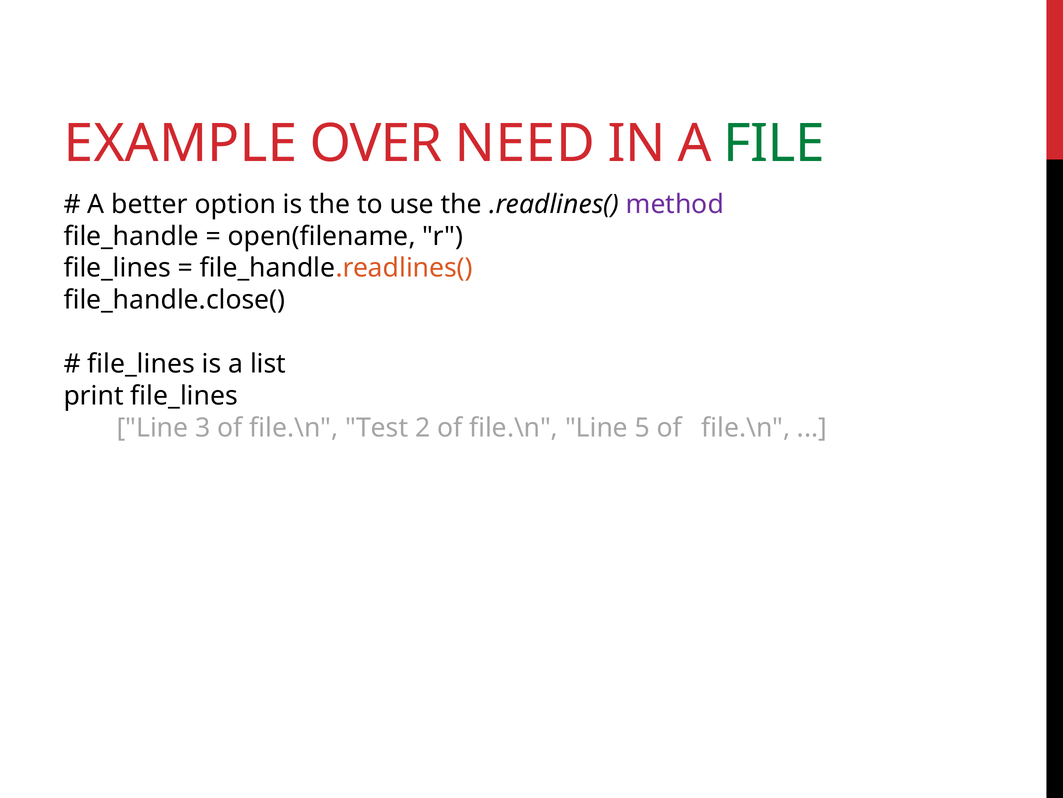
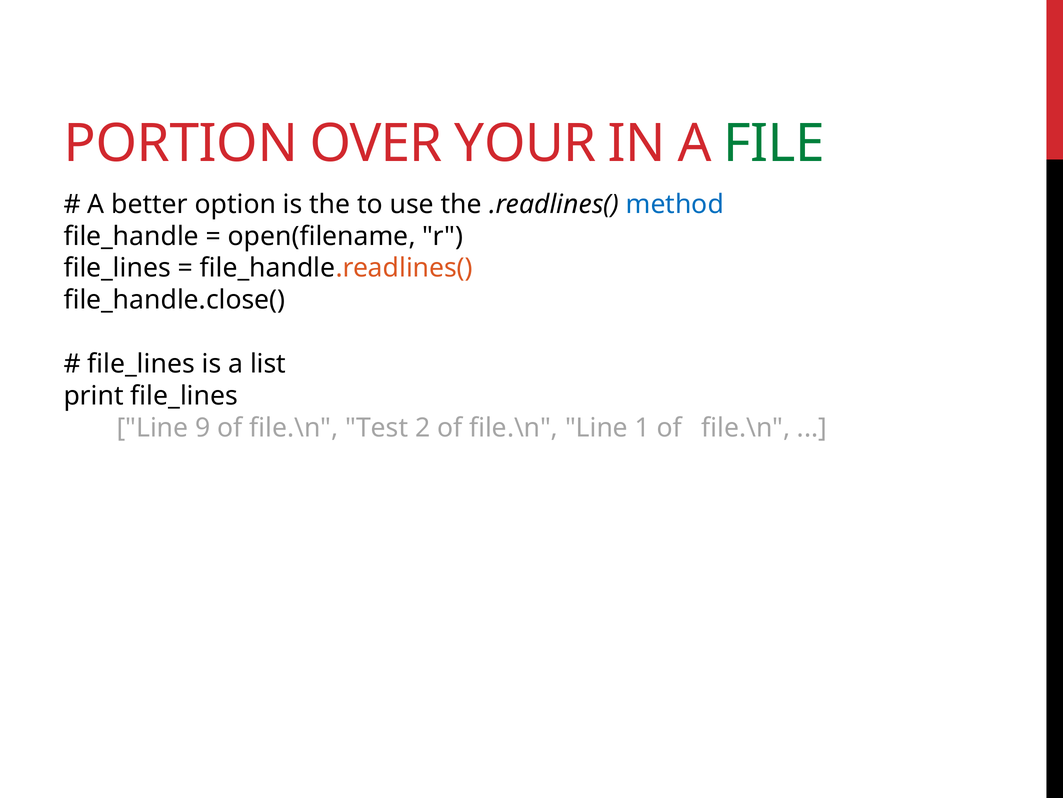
EXAMPLE: EXAMPLE -> PORTION
NEED: NEED -> YOUR
method colour: purple -> blue
3: 3 -> 9
5: 5 -> 1
